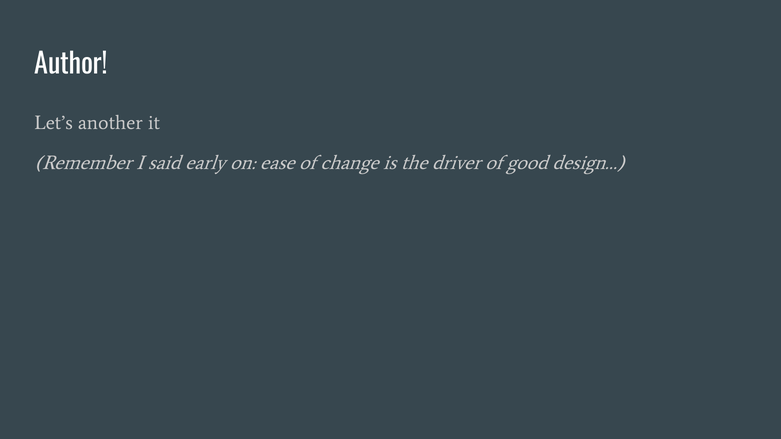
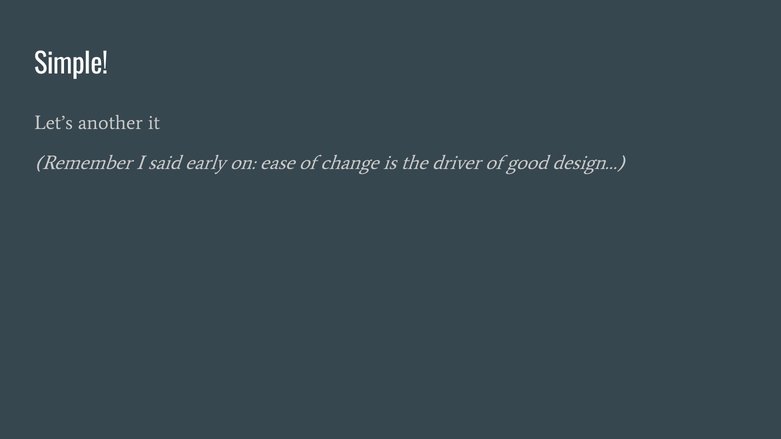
Author: Author -> Simple
